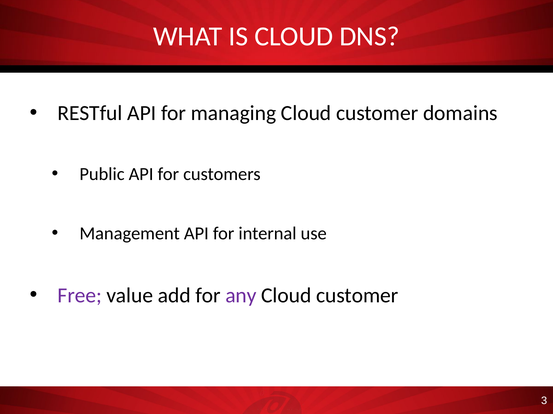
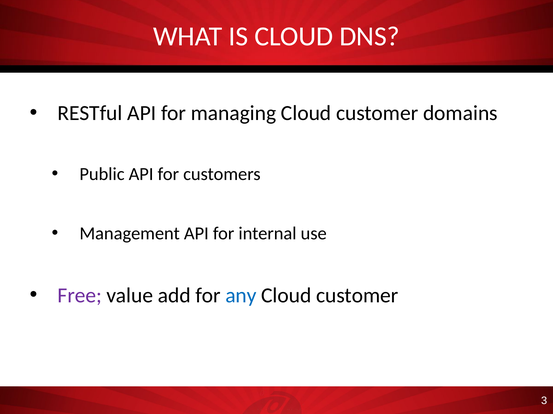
any colour: purple -> blue
